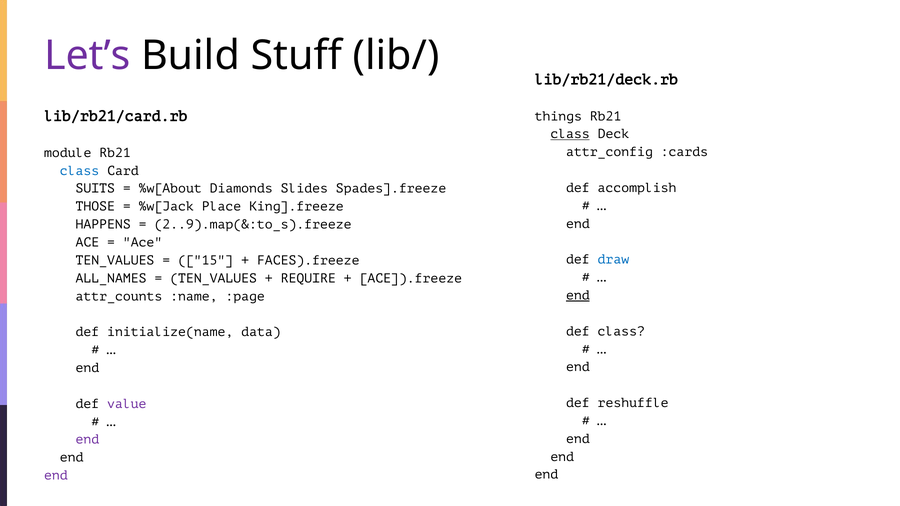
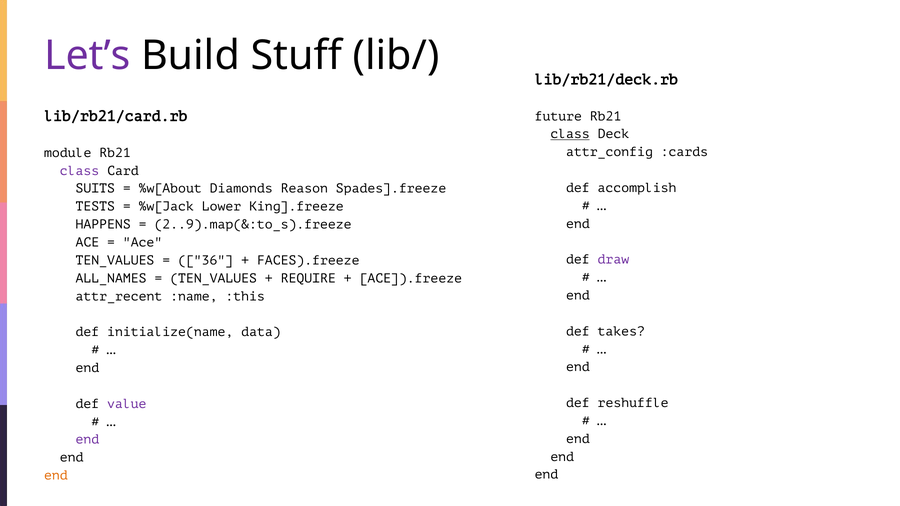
things: things -> future
class at (80, 171) colour: blue -> purple
Slides: Slides -> Reason
THOSE: THOSE -> TESTS
Place: Place -> Lower
draw colour: blue -> purple
15: 15 -> 36
end at (578, 296) underline: present -> none
attr_counts: attr_counts -> attr_recent
:page: :page -> :this
def class: class -> takes
end at (56, 476) colour: purple -> orange
